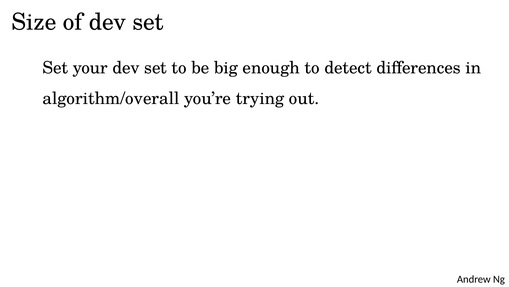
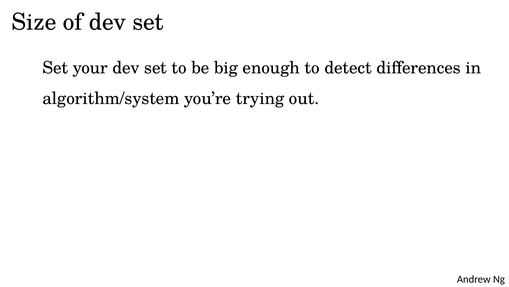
algorithm/overall: algorithm/overall -> algorithm/system
